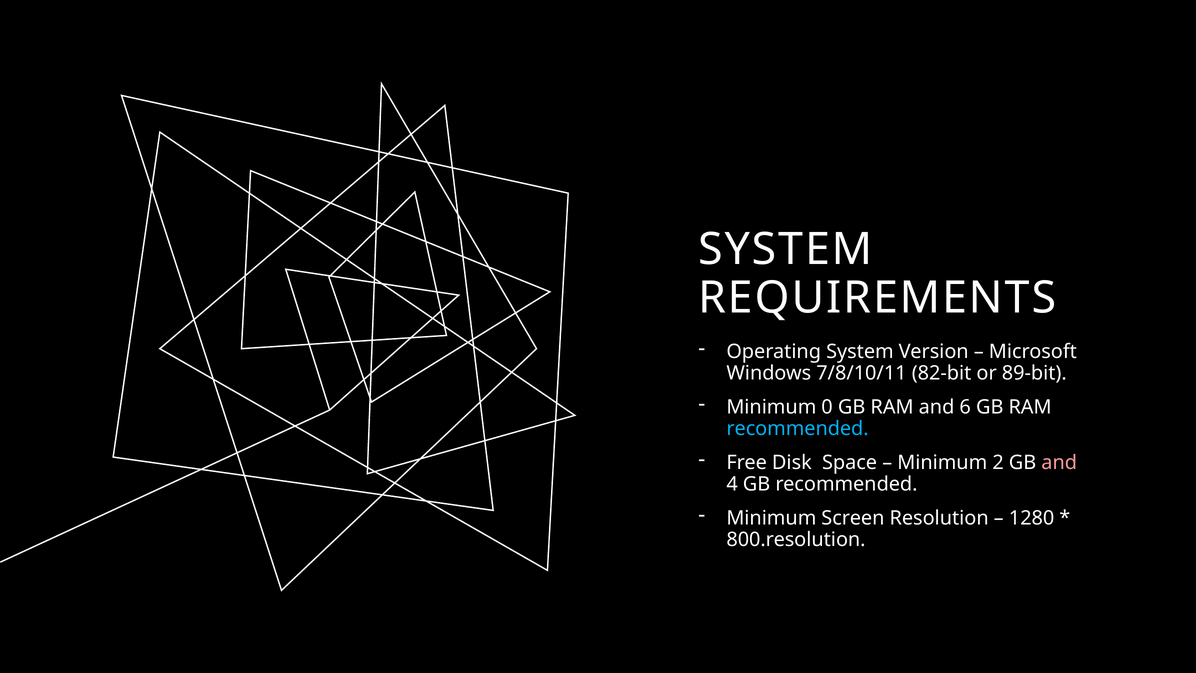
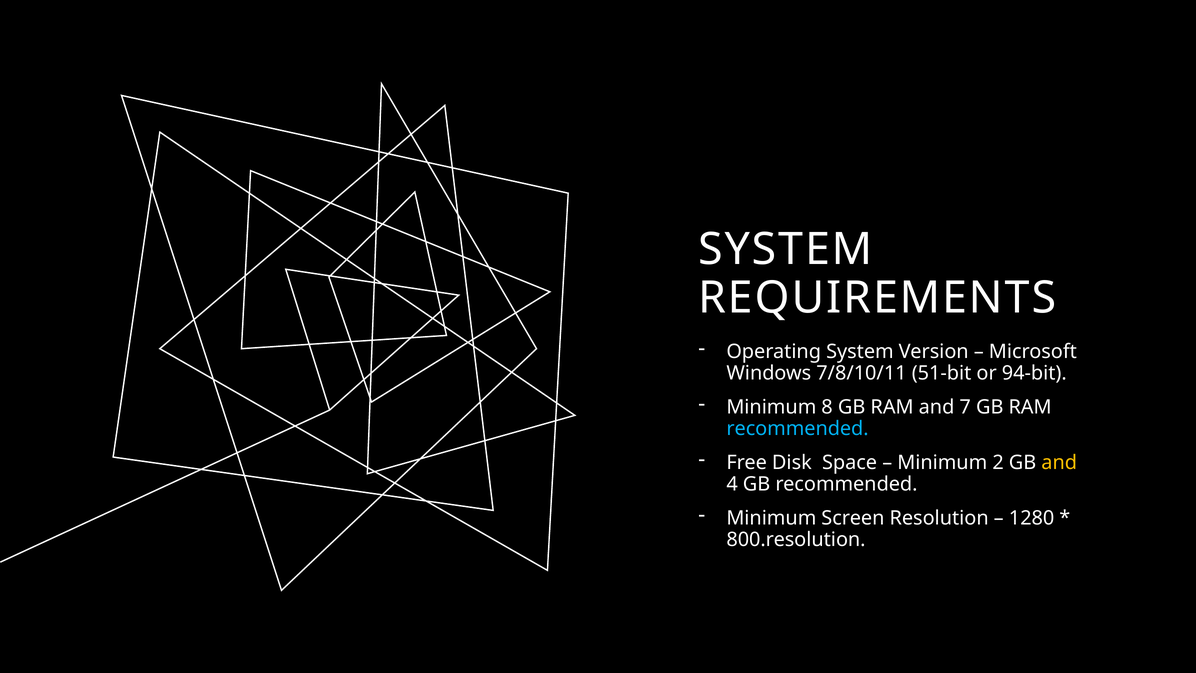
82-bit: 82-bit -> 51-bit
89-bit: 89-bit -> 94-bit
0: 0 -> 8
6: 6 -> 7
and at (1059, 462) colour: pink -> yellow
